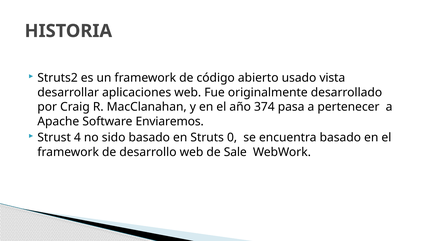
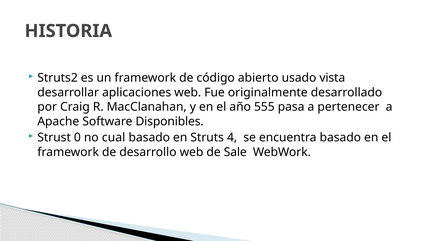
374: 374 -> 555
Enviaremos: Enviaremos -> Disponibles
4: 4 -> 0
sido: sido -> cual
0: 0 -> 4
